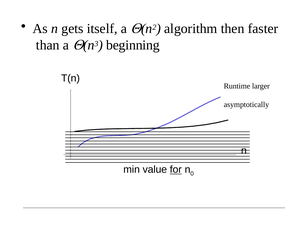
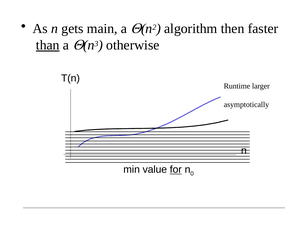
itself: itself -> main
than underline: none -> present
beginning: beginning -> otherwise
